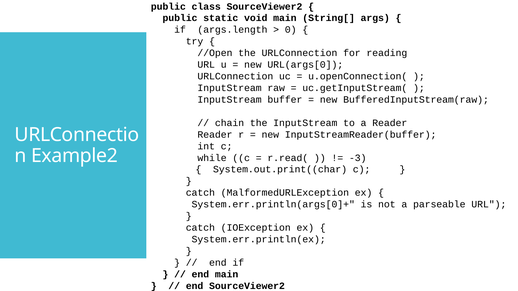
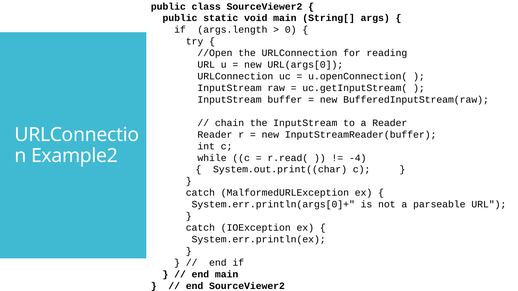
-3: -3 -> -4
